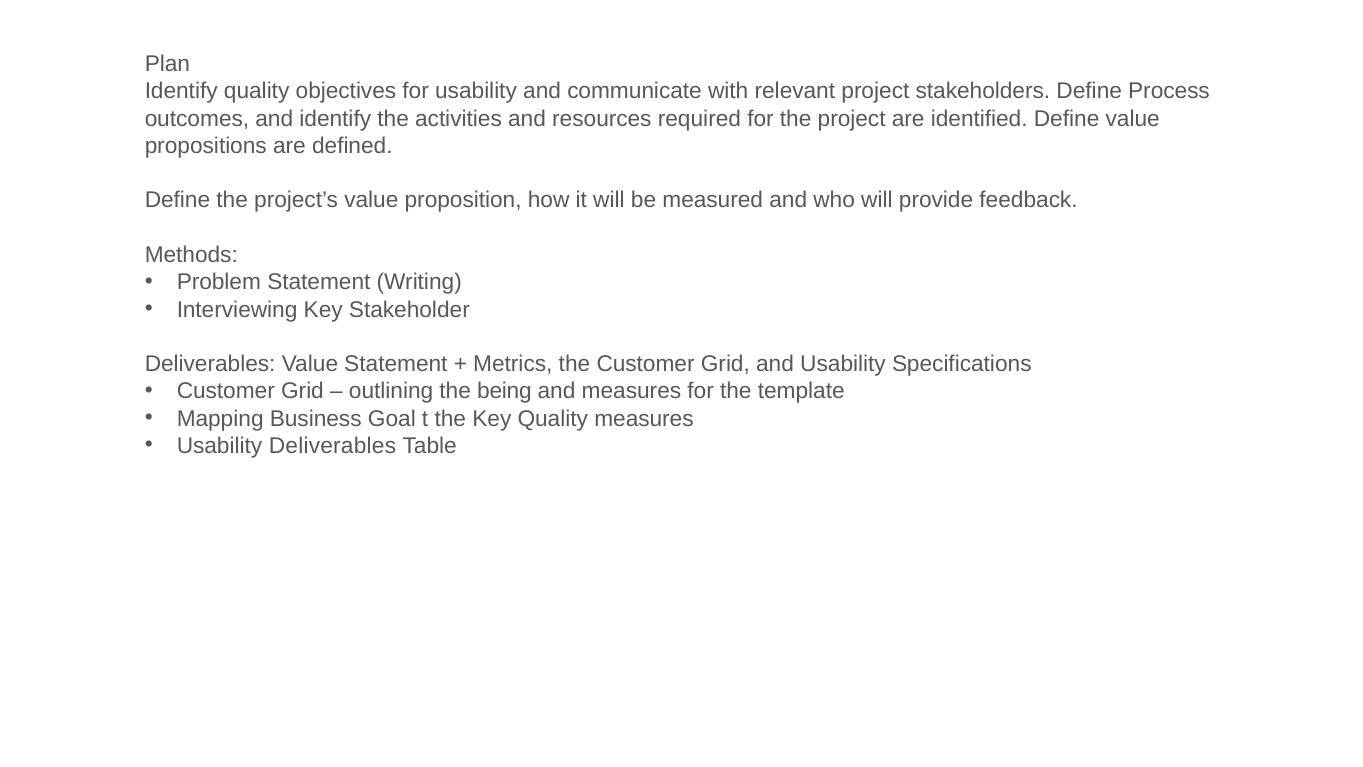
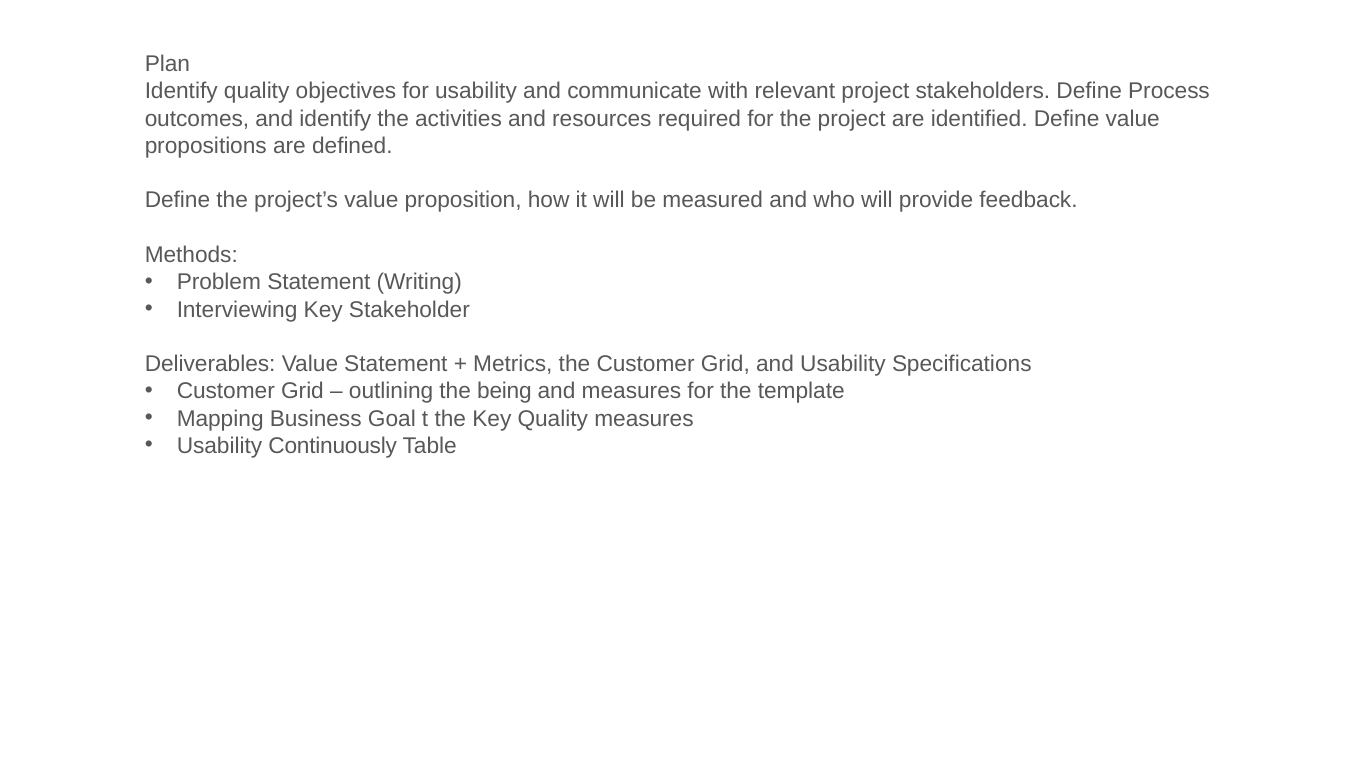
Usability Deliverables: Deliverables -> Continuously
